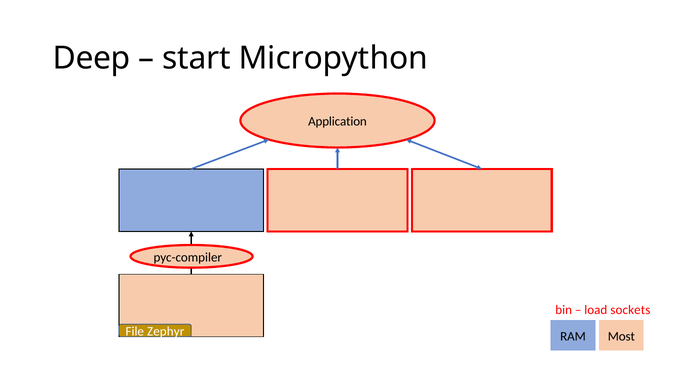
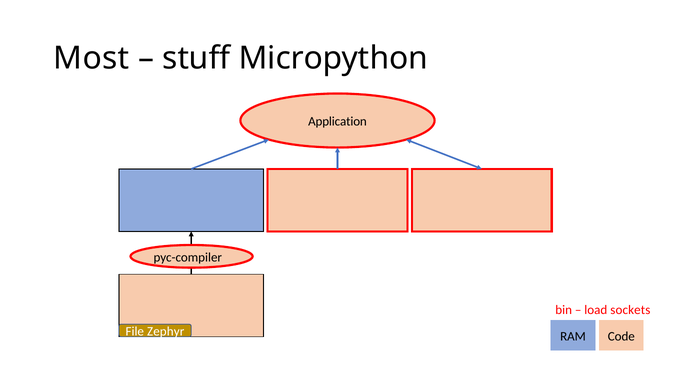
Deep: Deep -> Most
start: start -> stuff
Most: Most -> Code
